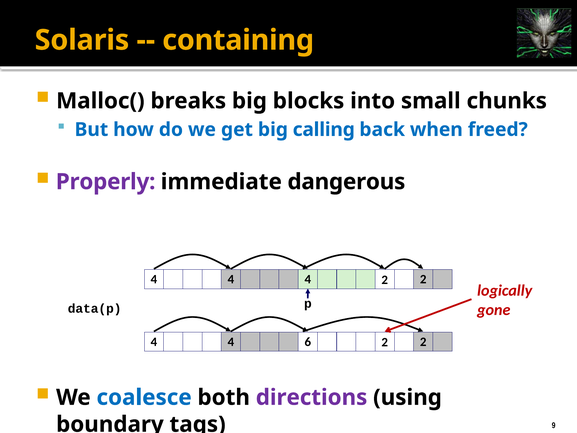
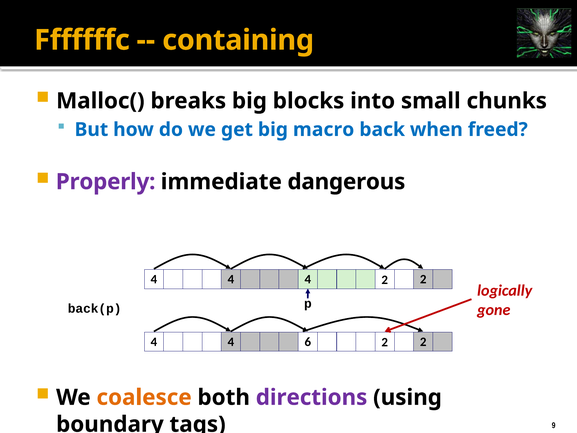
Solaris: Solaris -> Fffffffc
calling: calling -> macro
data(p: data(p -> back(p
coalesce colour: blue -> orange
